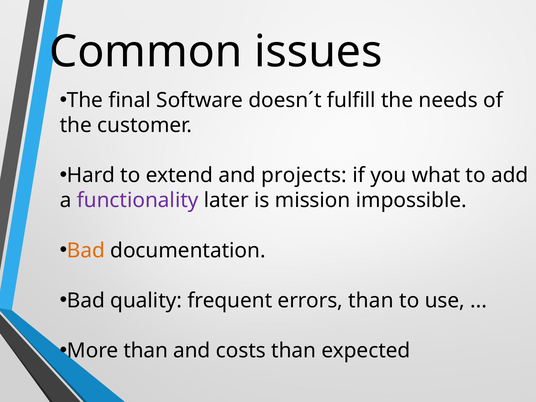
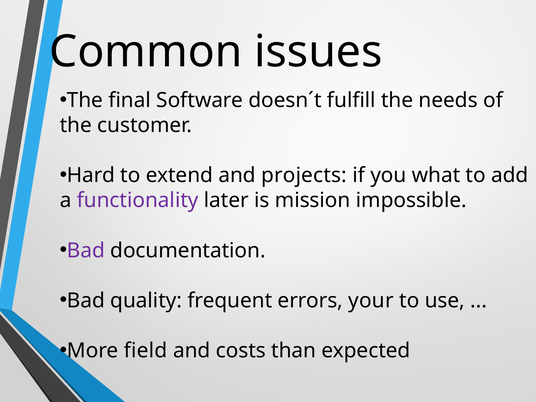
Bad at (86, 251) colour: orange -> purple
errors than: than -> your
More than: than -> field
